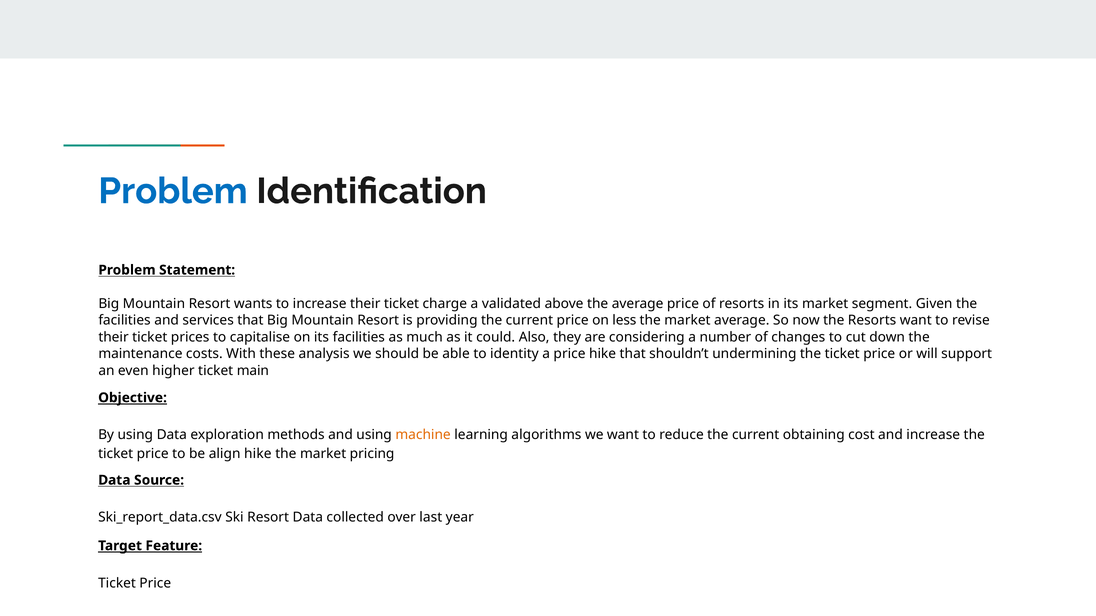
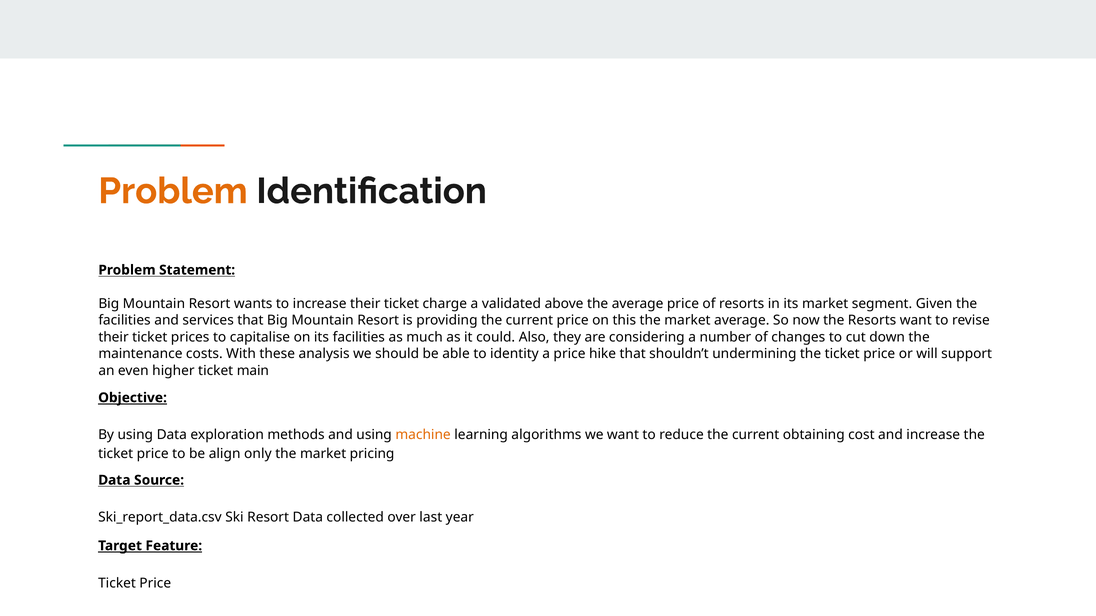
Problem at (173, 191) colour: blue -> orange
less: less -> this
align hike: hike -> only
